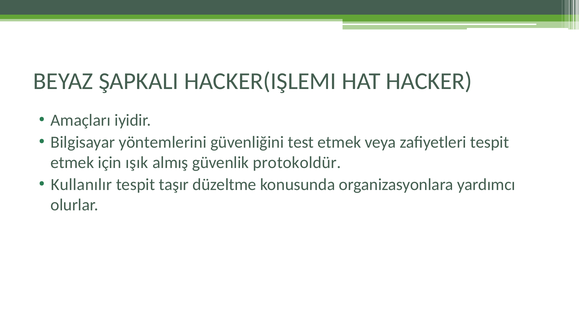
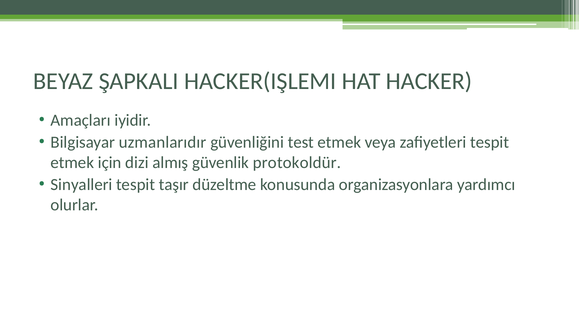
yöntemlerini: yöntemlerini -> uzmanlarıdır
ışık: ışık -> dizi
Kullanılır: Kullanılır -> Sinyalleri
